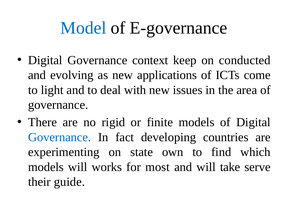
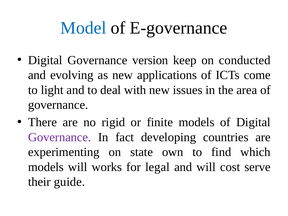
context: context -> version
Governance at (60, 137) colour: blue -> purple
most: most -> legal
take: take -> cost
